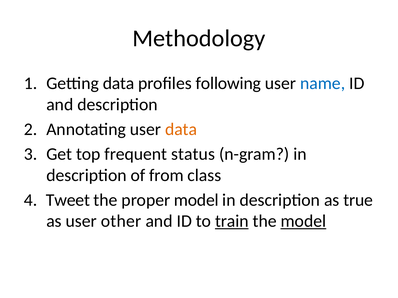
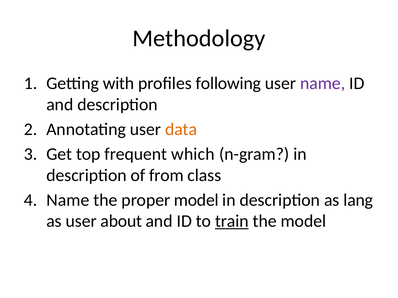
Getting data: data -> with
name at (323, 83) colour: blue -> purple
status: status -> which
Tweet at (68, 200): Tweet -> Name
true: true -> lang
other: other -> about
model at (303, 222) underline: present -> none
